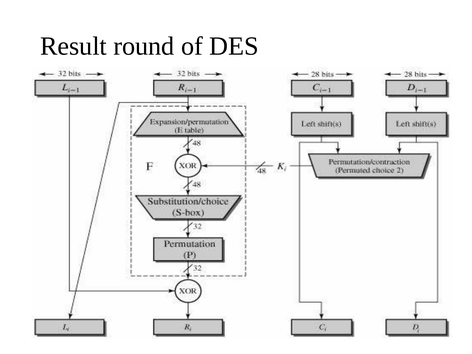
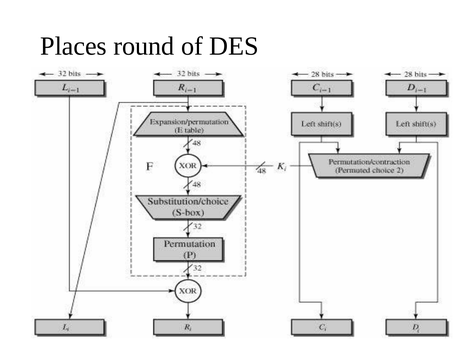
Result: Result -> Places
